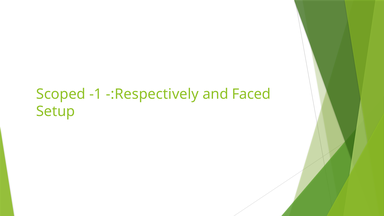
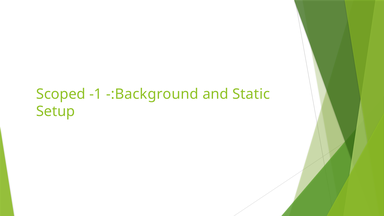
-:Respectively: -:Respectively -> -:Background
Faced: Faced -> Static
